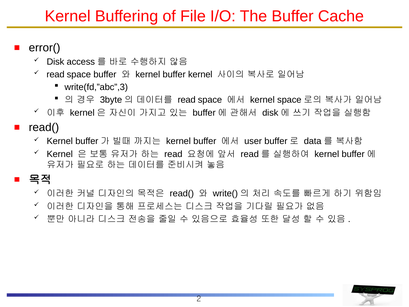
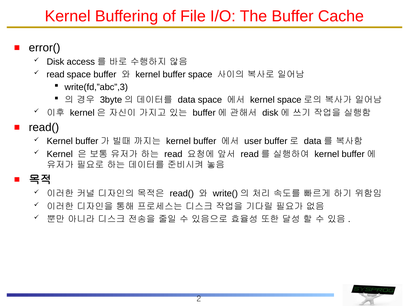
buffer kernel: kernel -> space
read at (187, 100): read -> data
